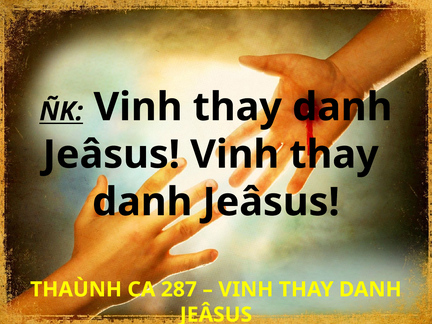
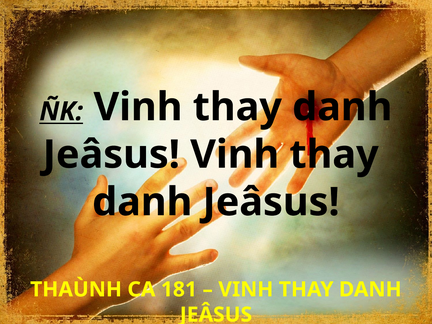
287: 287 -> 181
